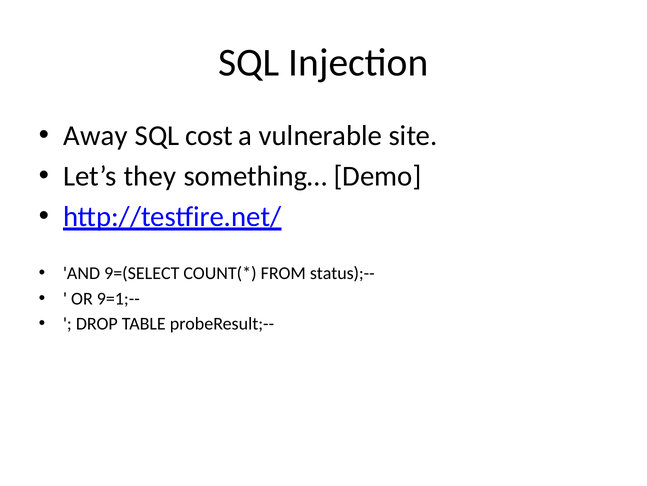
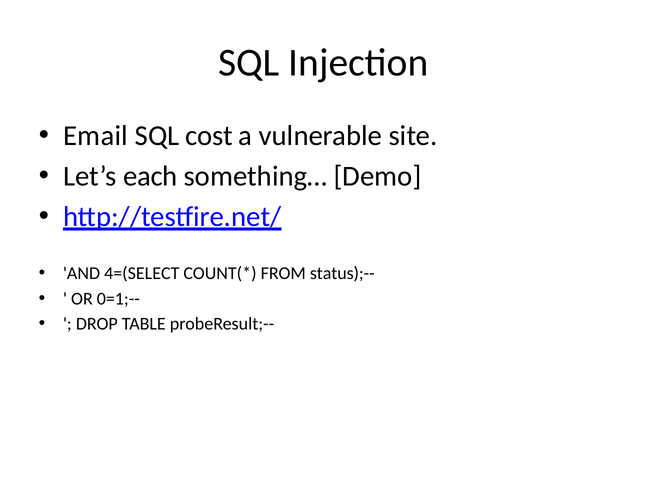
Away: Away -> Email
they: they -> each
9=(SELECT: 9=(SELECT -> 4=(SELECT
9=1;--: 9=1;-- -> 0=1;--
